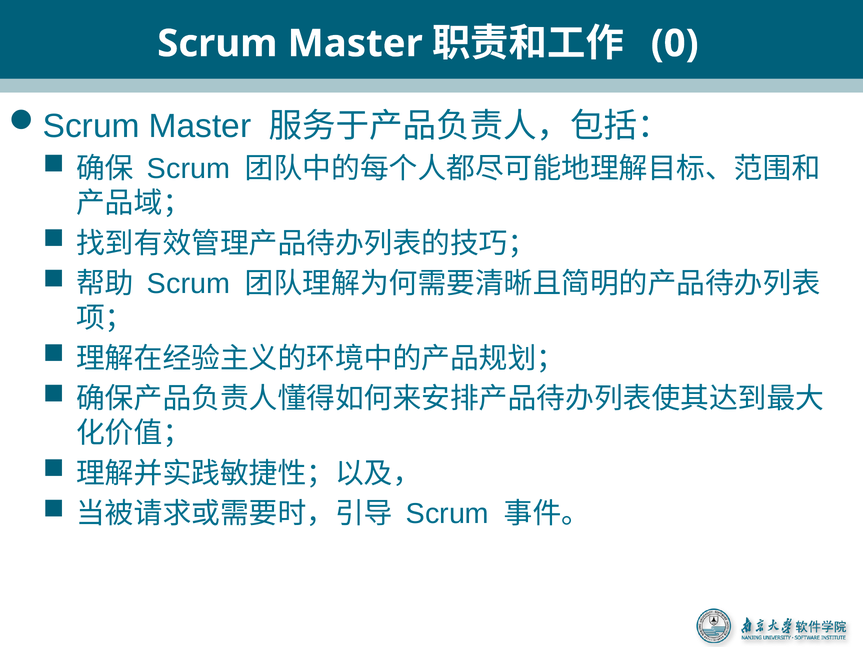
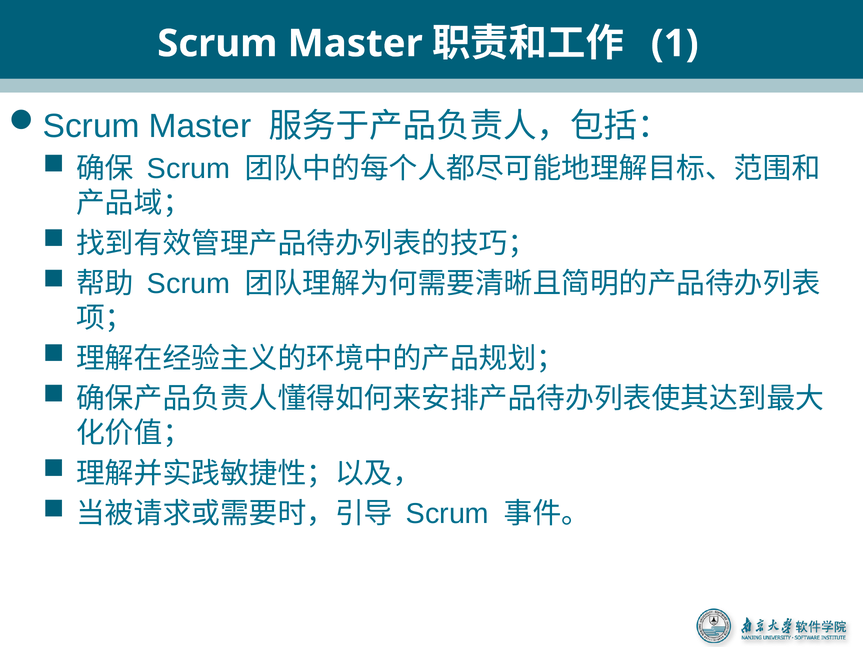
0: 0 -> 1
